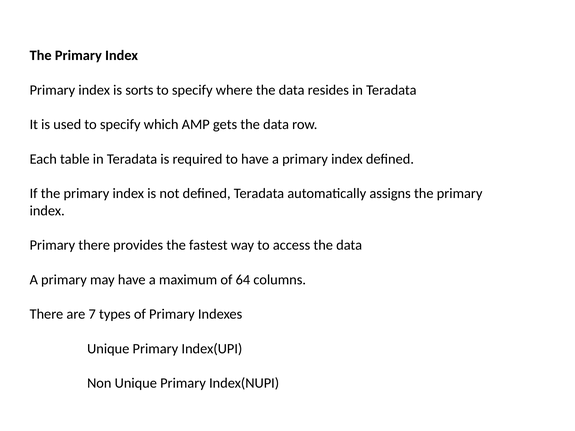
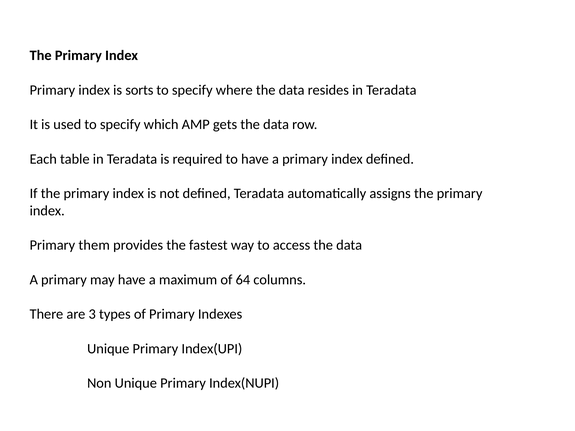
Primary there: there -> them
7: 7 -> 3
